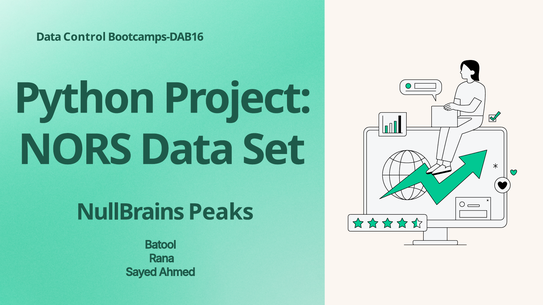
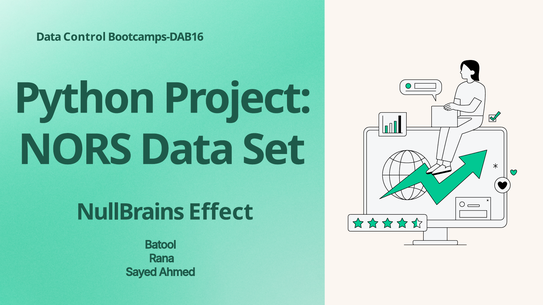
Peaks: Peaks -> Effect
